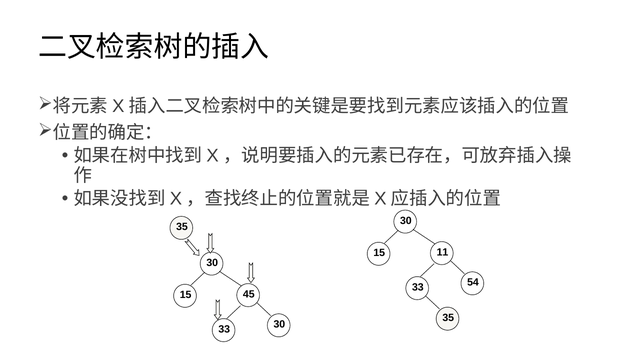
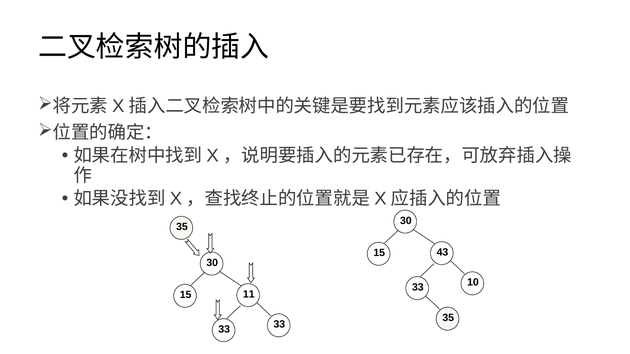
11: 11 -> 43
54: 54 -> 10
45: 45 -> 11
33 30: 30 -> 33
